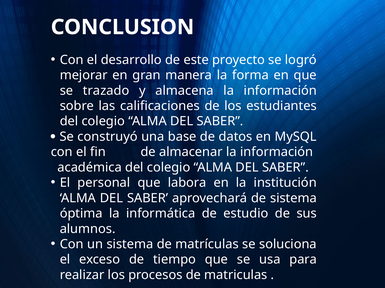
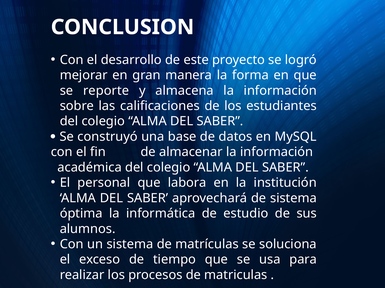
trazado: trazado -> reporte
